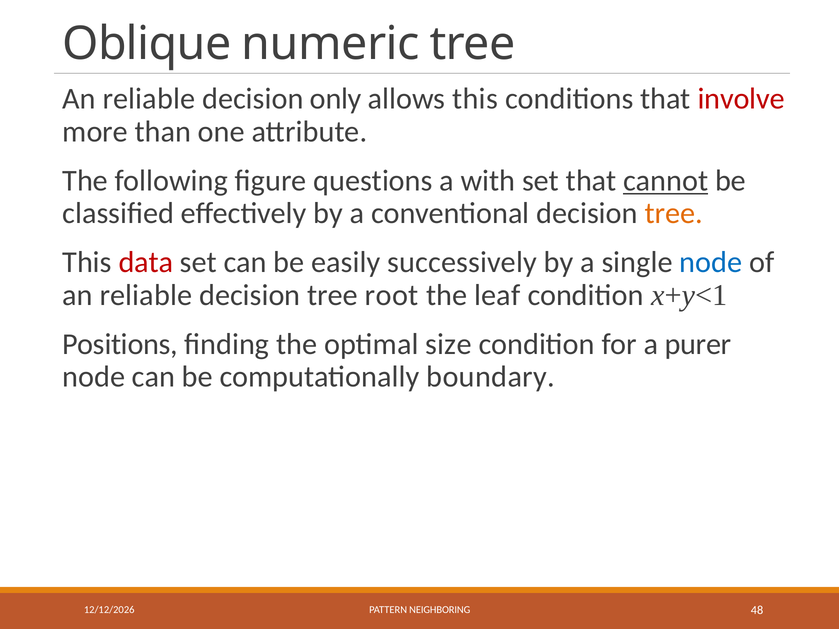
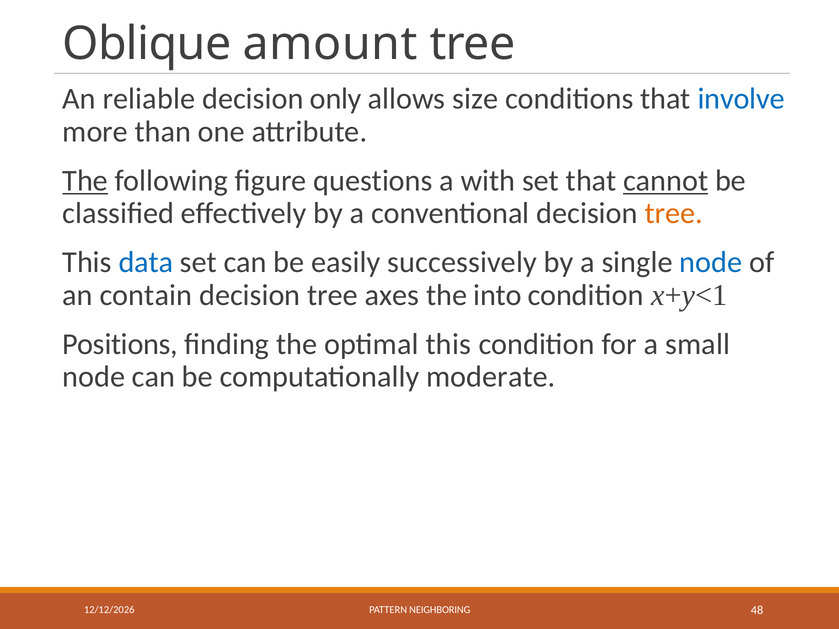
numeric: numeric -> amount
allows this: this -> size
involve colour: red -> blue
The at (85, 181) underline: none -> present
data colour: red -> blue
reliable at (146, 295): reliable -> contain
root: root -> axes
leaf: leaf -> into
optimal size: size -> this
purer: purer -> small
boundary: boundary -> moderate
